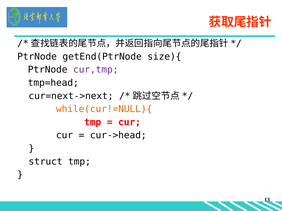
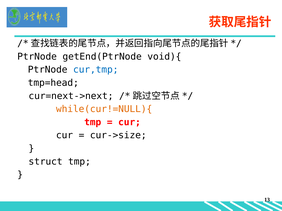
size){: size){ -> void){
cur,tmp colour: purple -> blue
cur->head: cur->head -> cur->size
